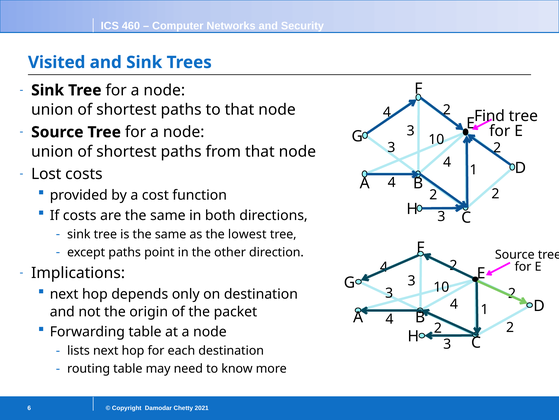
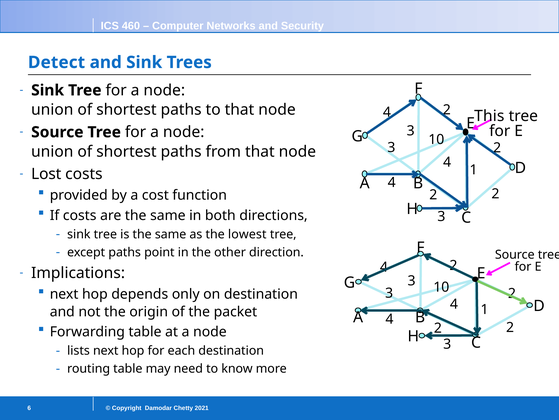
Visited: Visited -> Detect
Find: Find -> This
